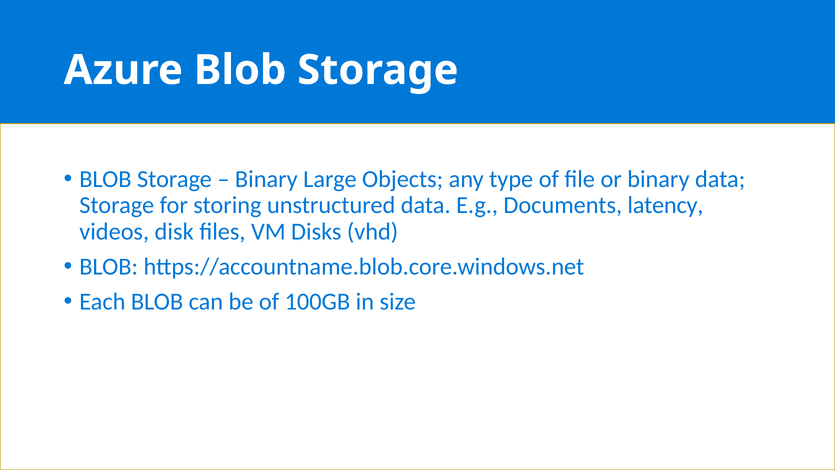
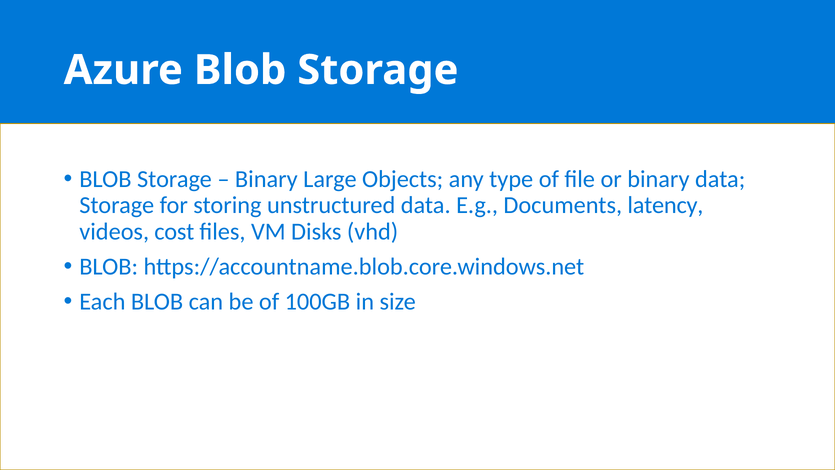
disk: disk -> cost
